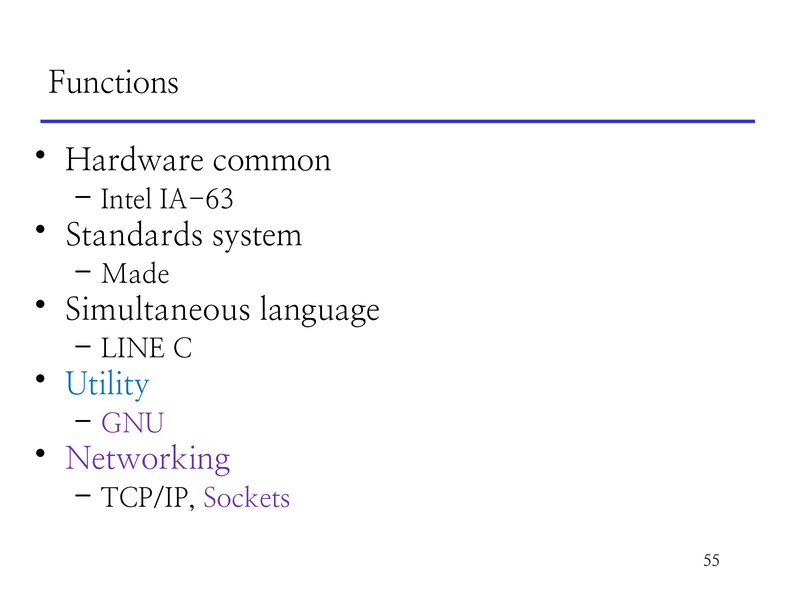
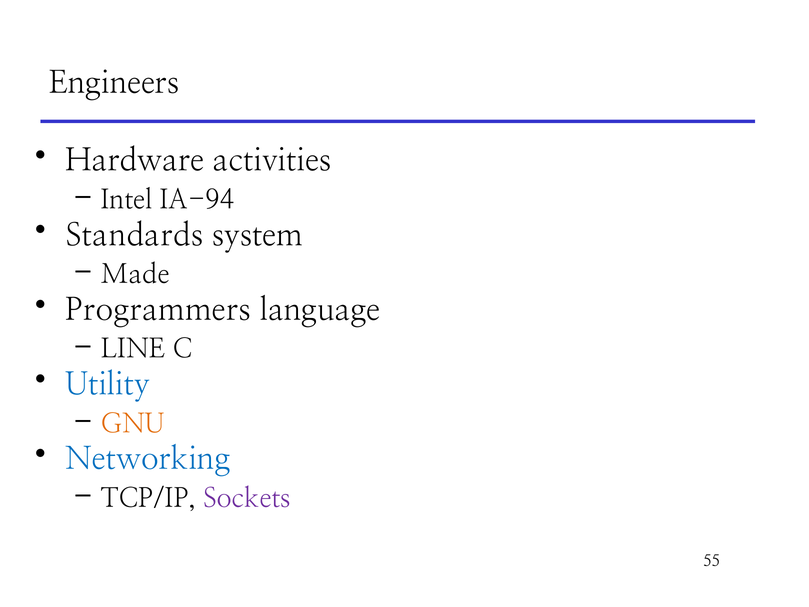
Functions: Functions -> Engineers
common: common -> activities
IA-63: IA-63 -> IA-94
Simultaneous: Simultaneous -> Programmers
GNU colour: purple -> orange
Networking colour: purple -> blue
